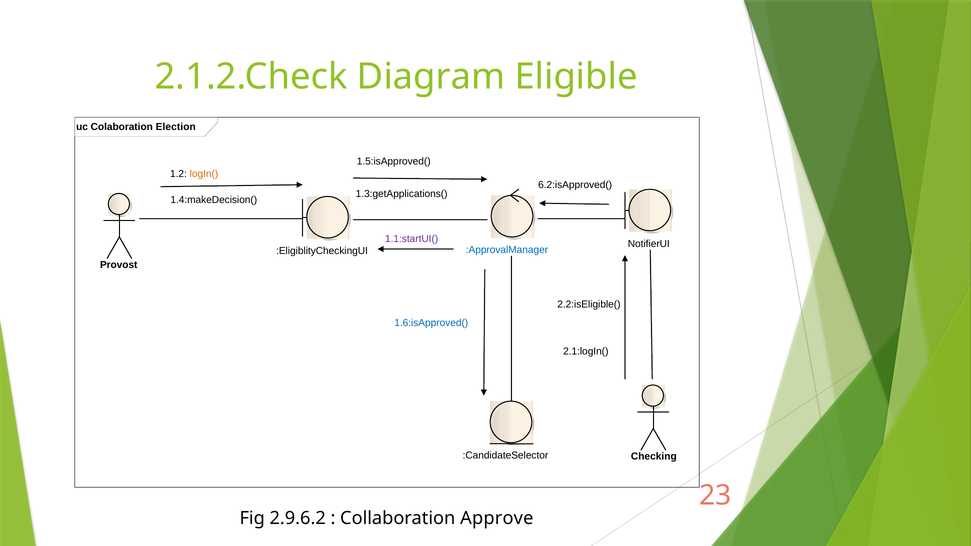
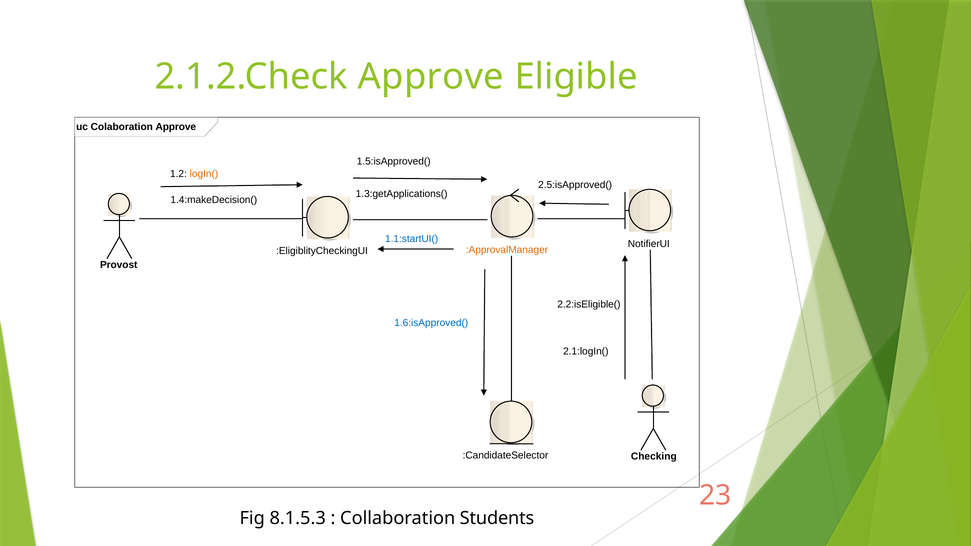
2.1.2.Check Diagram: Diagram -> Approve
Colaboration Election: Election -> Approve
6.2:isApproved(: 6.2:isApproved( -> 2.5:isApproved(
1.1:startUI( colour: purple -> blue
:ApprovalManager colour: blue -> orange
2.9.6.2: 2.9.6.2 -> 8.1.5.3
Approve: Approve -> Students
